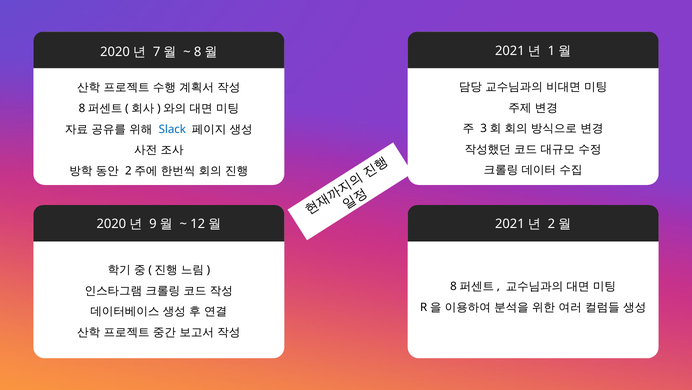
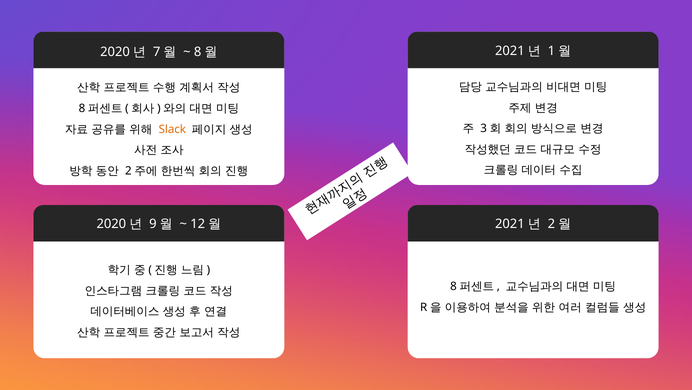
Slack colour: blue -> orange
